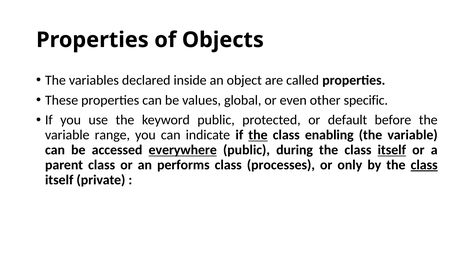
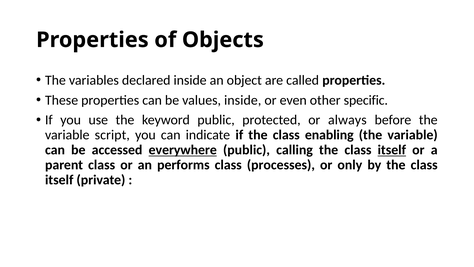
values global: global -> inside
default: default -> always
range: range -> script
the at (258, 135) underline: present -> none
during: during -> calling
class at (424, 165) underline: present -> none
